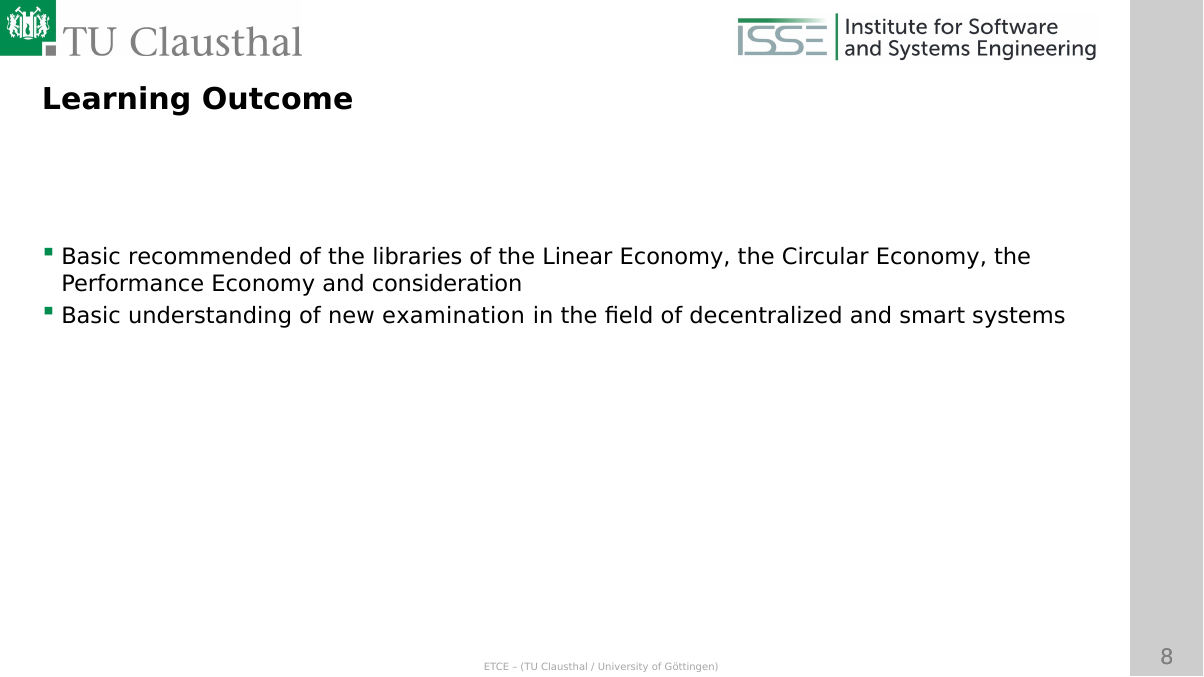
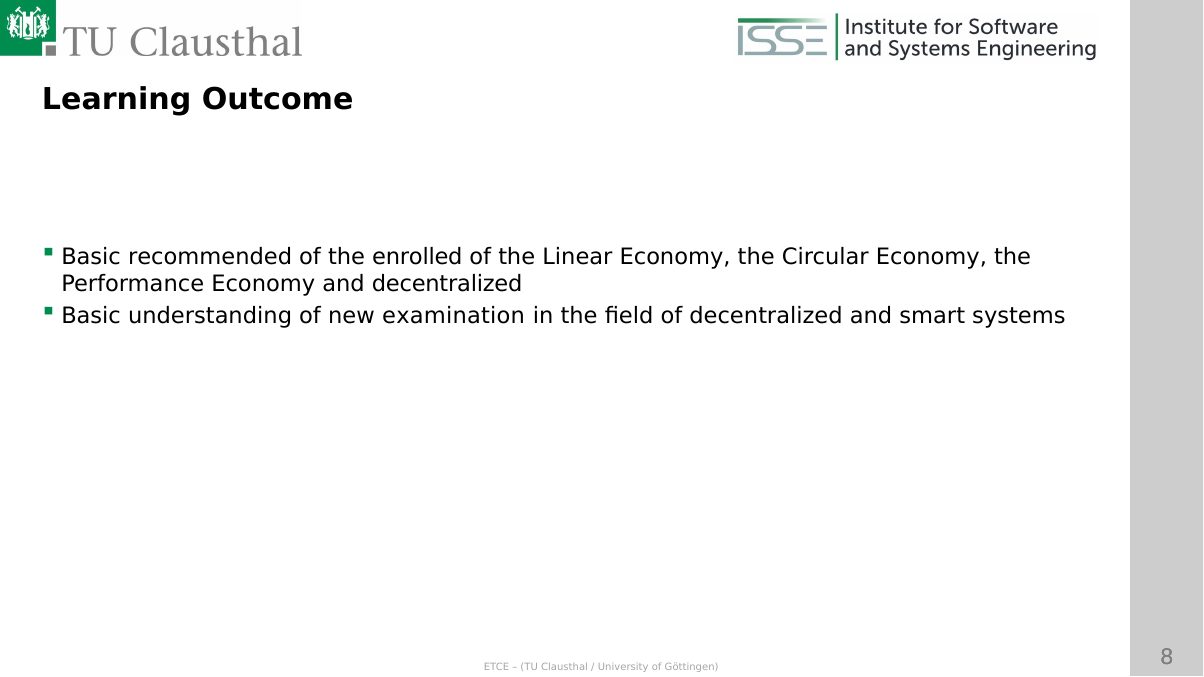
libraries: libraries -> enrolled
and consideration: consideration -> decentralized
